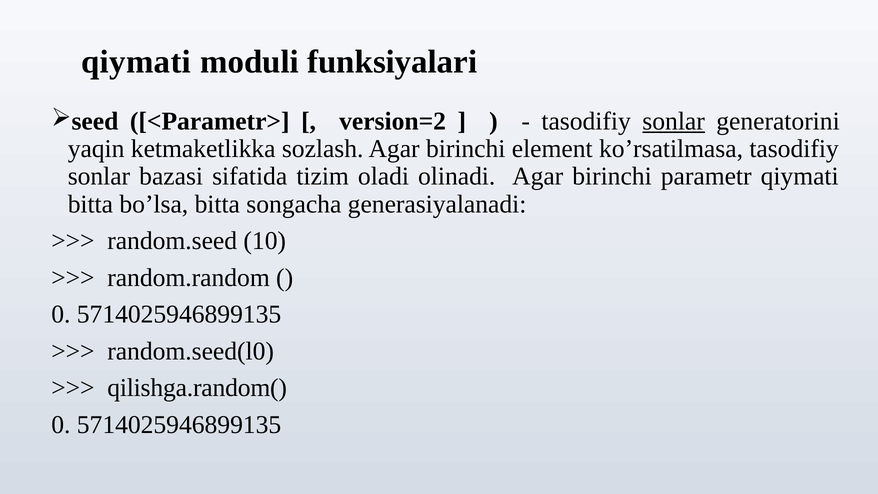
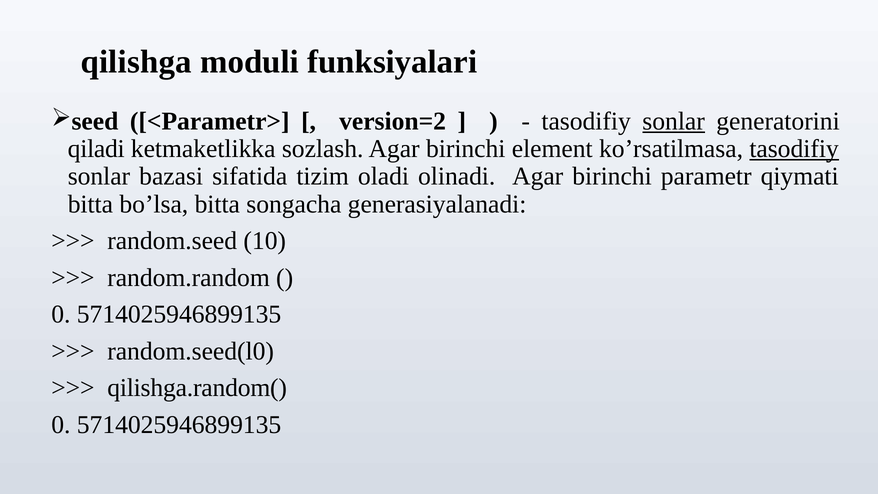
qiymati at (136, 62): qiymati -> qilishga
yaqin: yaqin -> qiladi
tasodifiy at (794, 149) underline: none -> present
